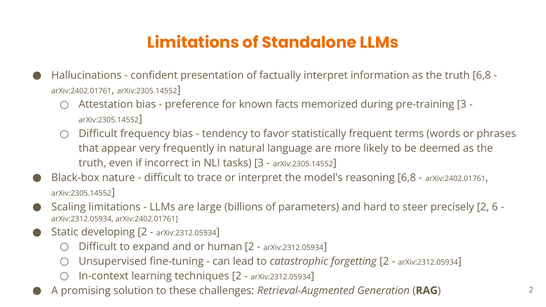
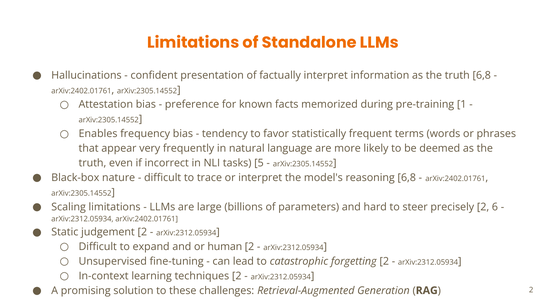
pre-training 3: 3 -> 1
Difficult at (98, 134): Difficult -> Enables
tasks 3: 3 -> 5
developing: developing -> judgement
